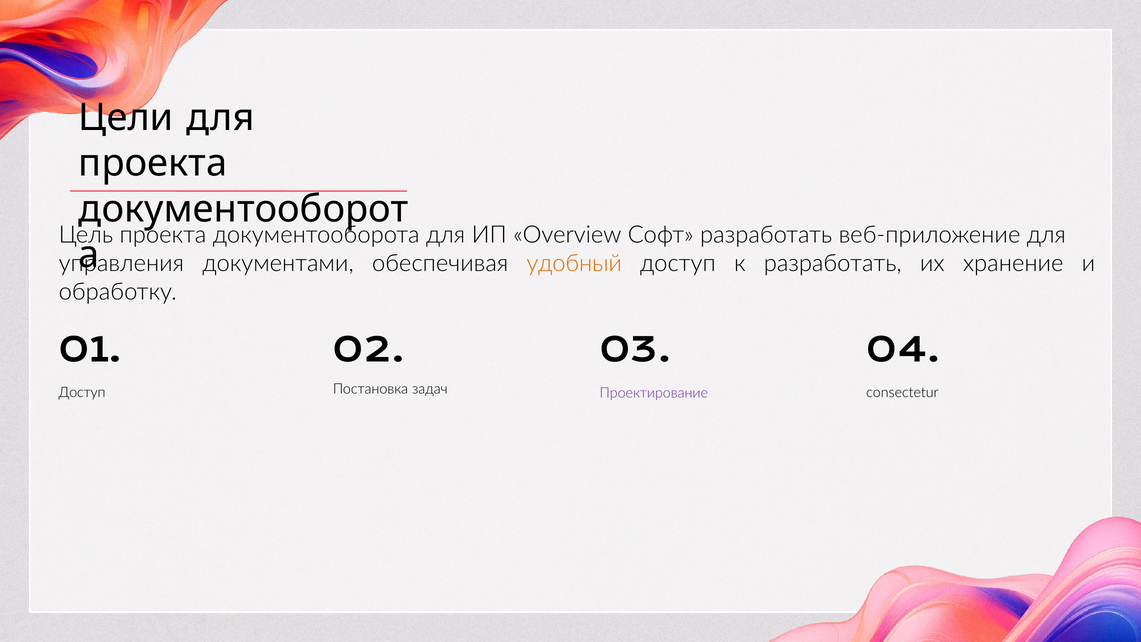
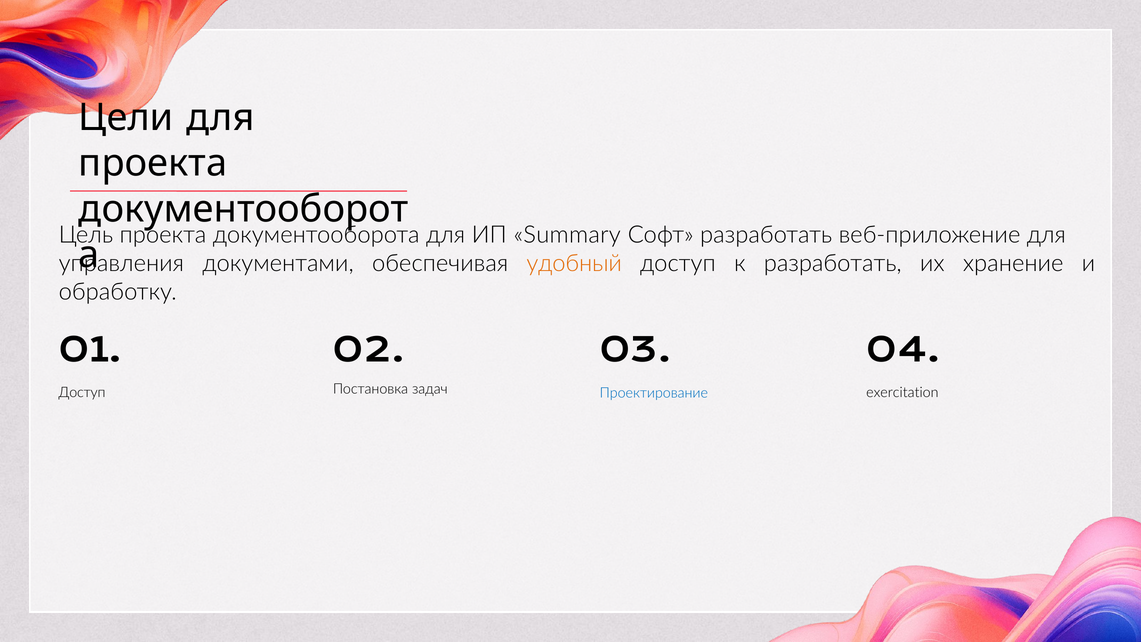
Overview: Overview -> Summary
consectetur: consectetur -> exercitation
Проектирование colour: purple -> blue
